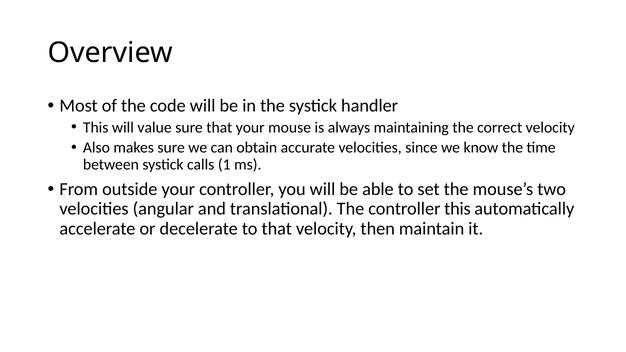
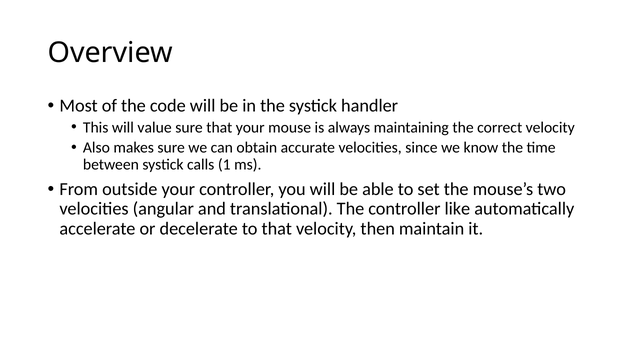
controller this: this -> like
